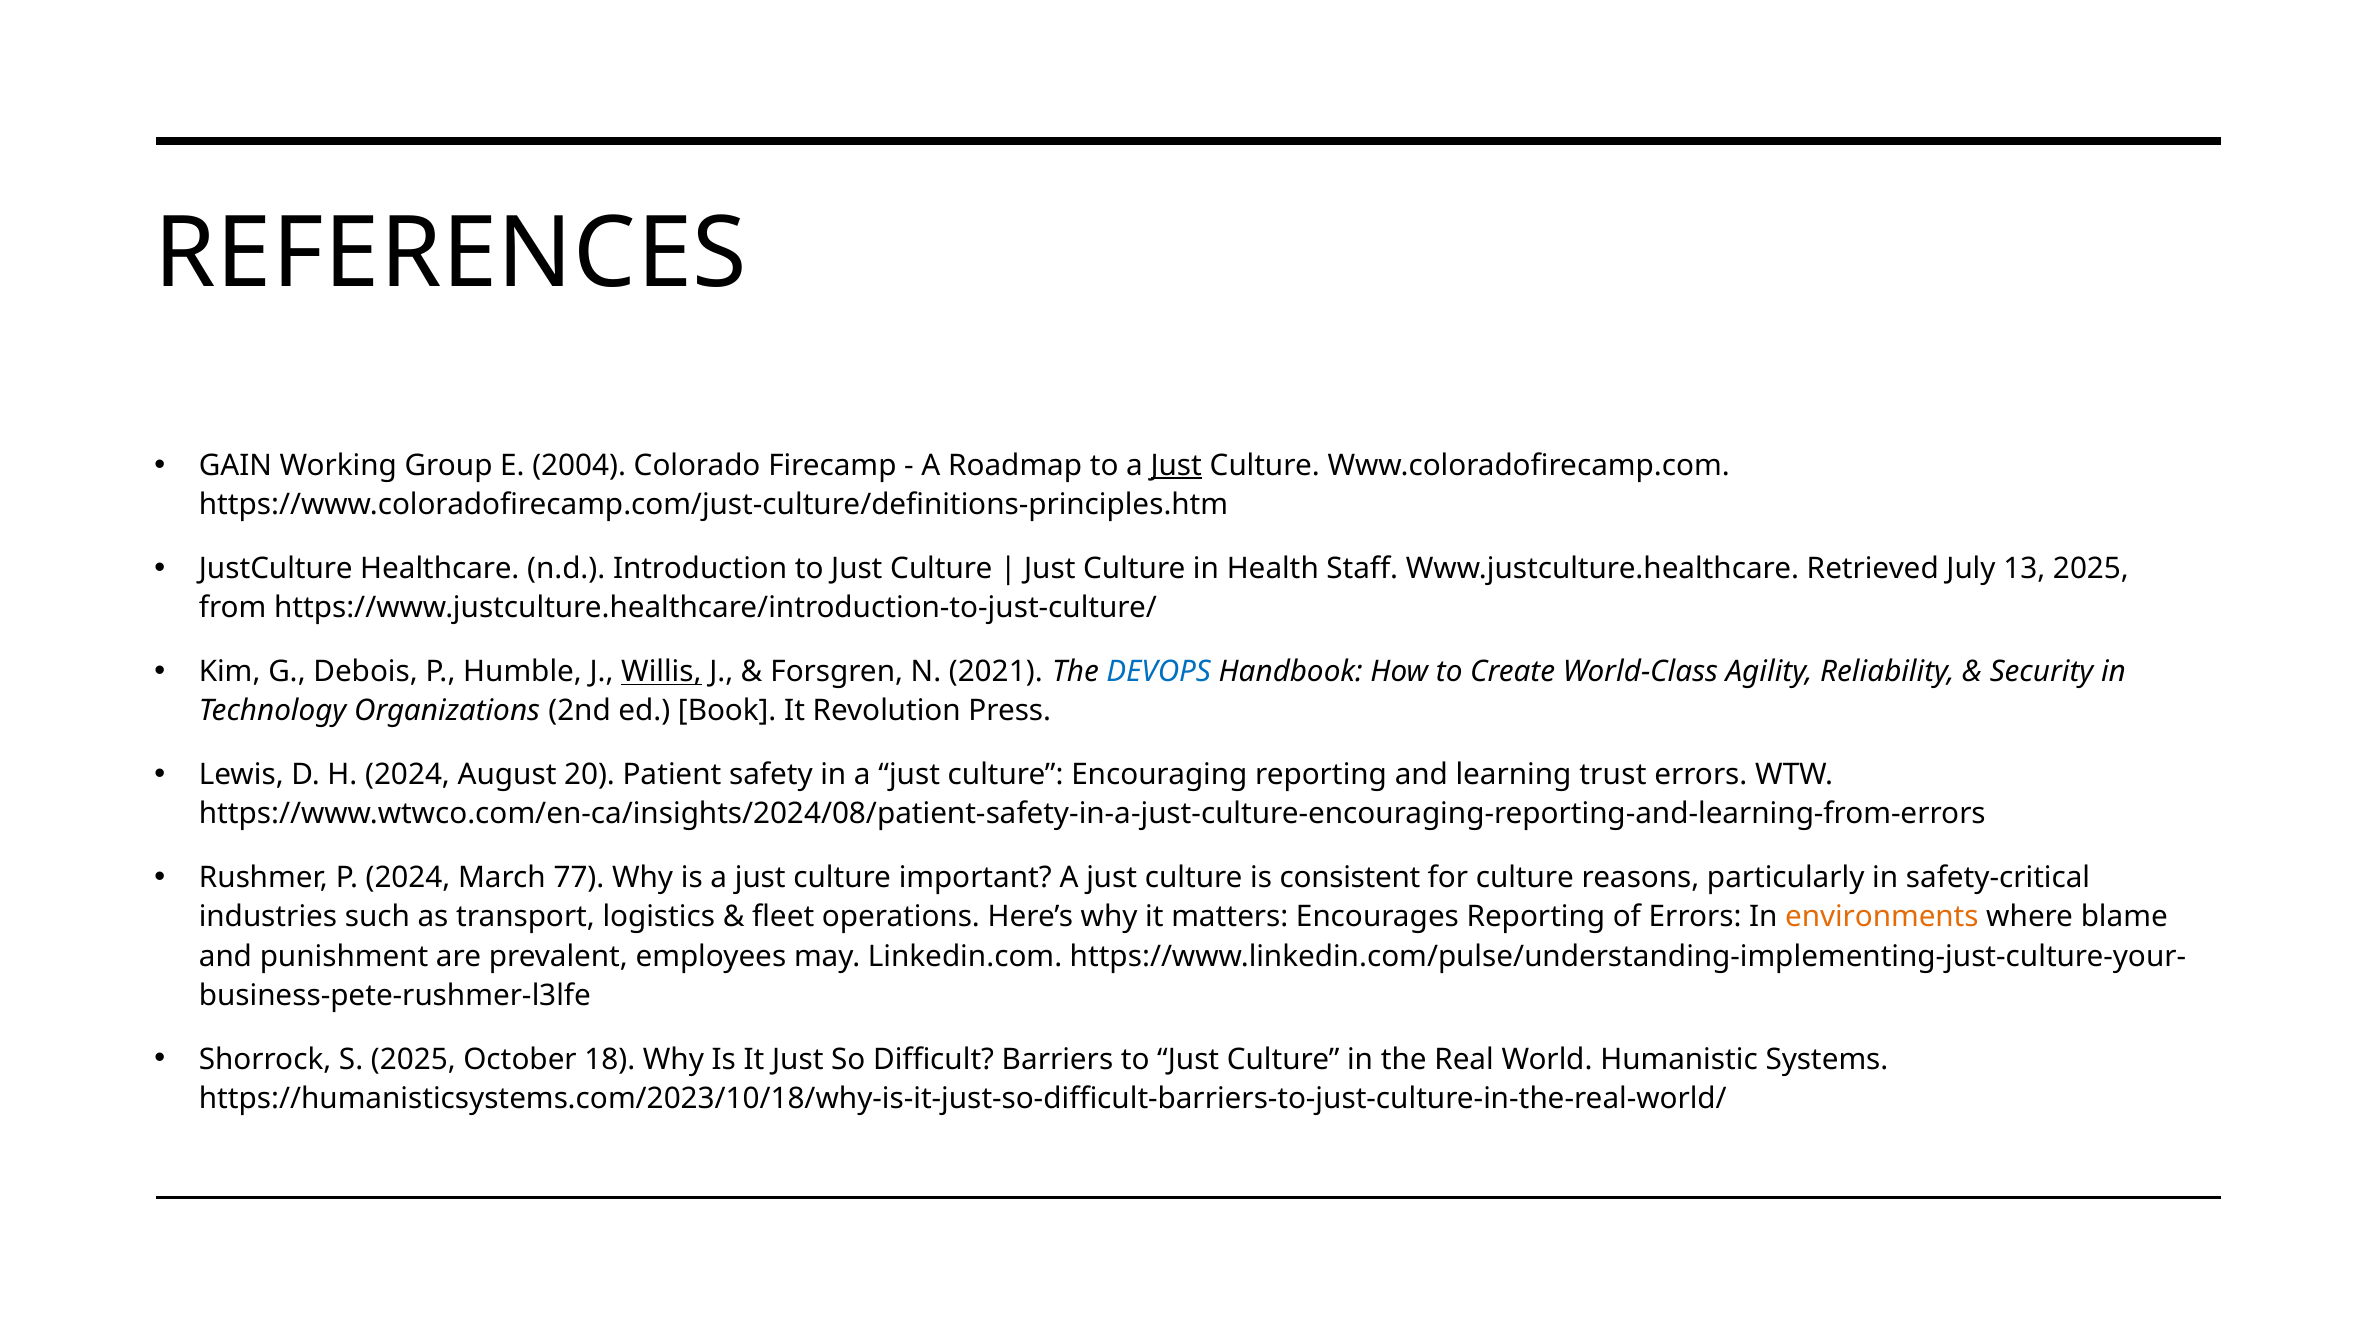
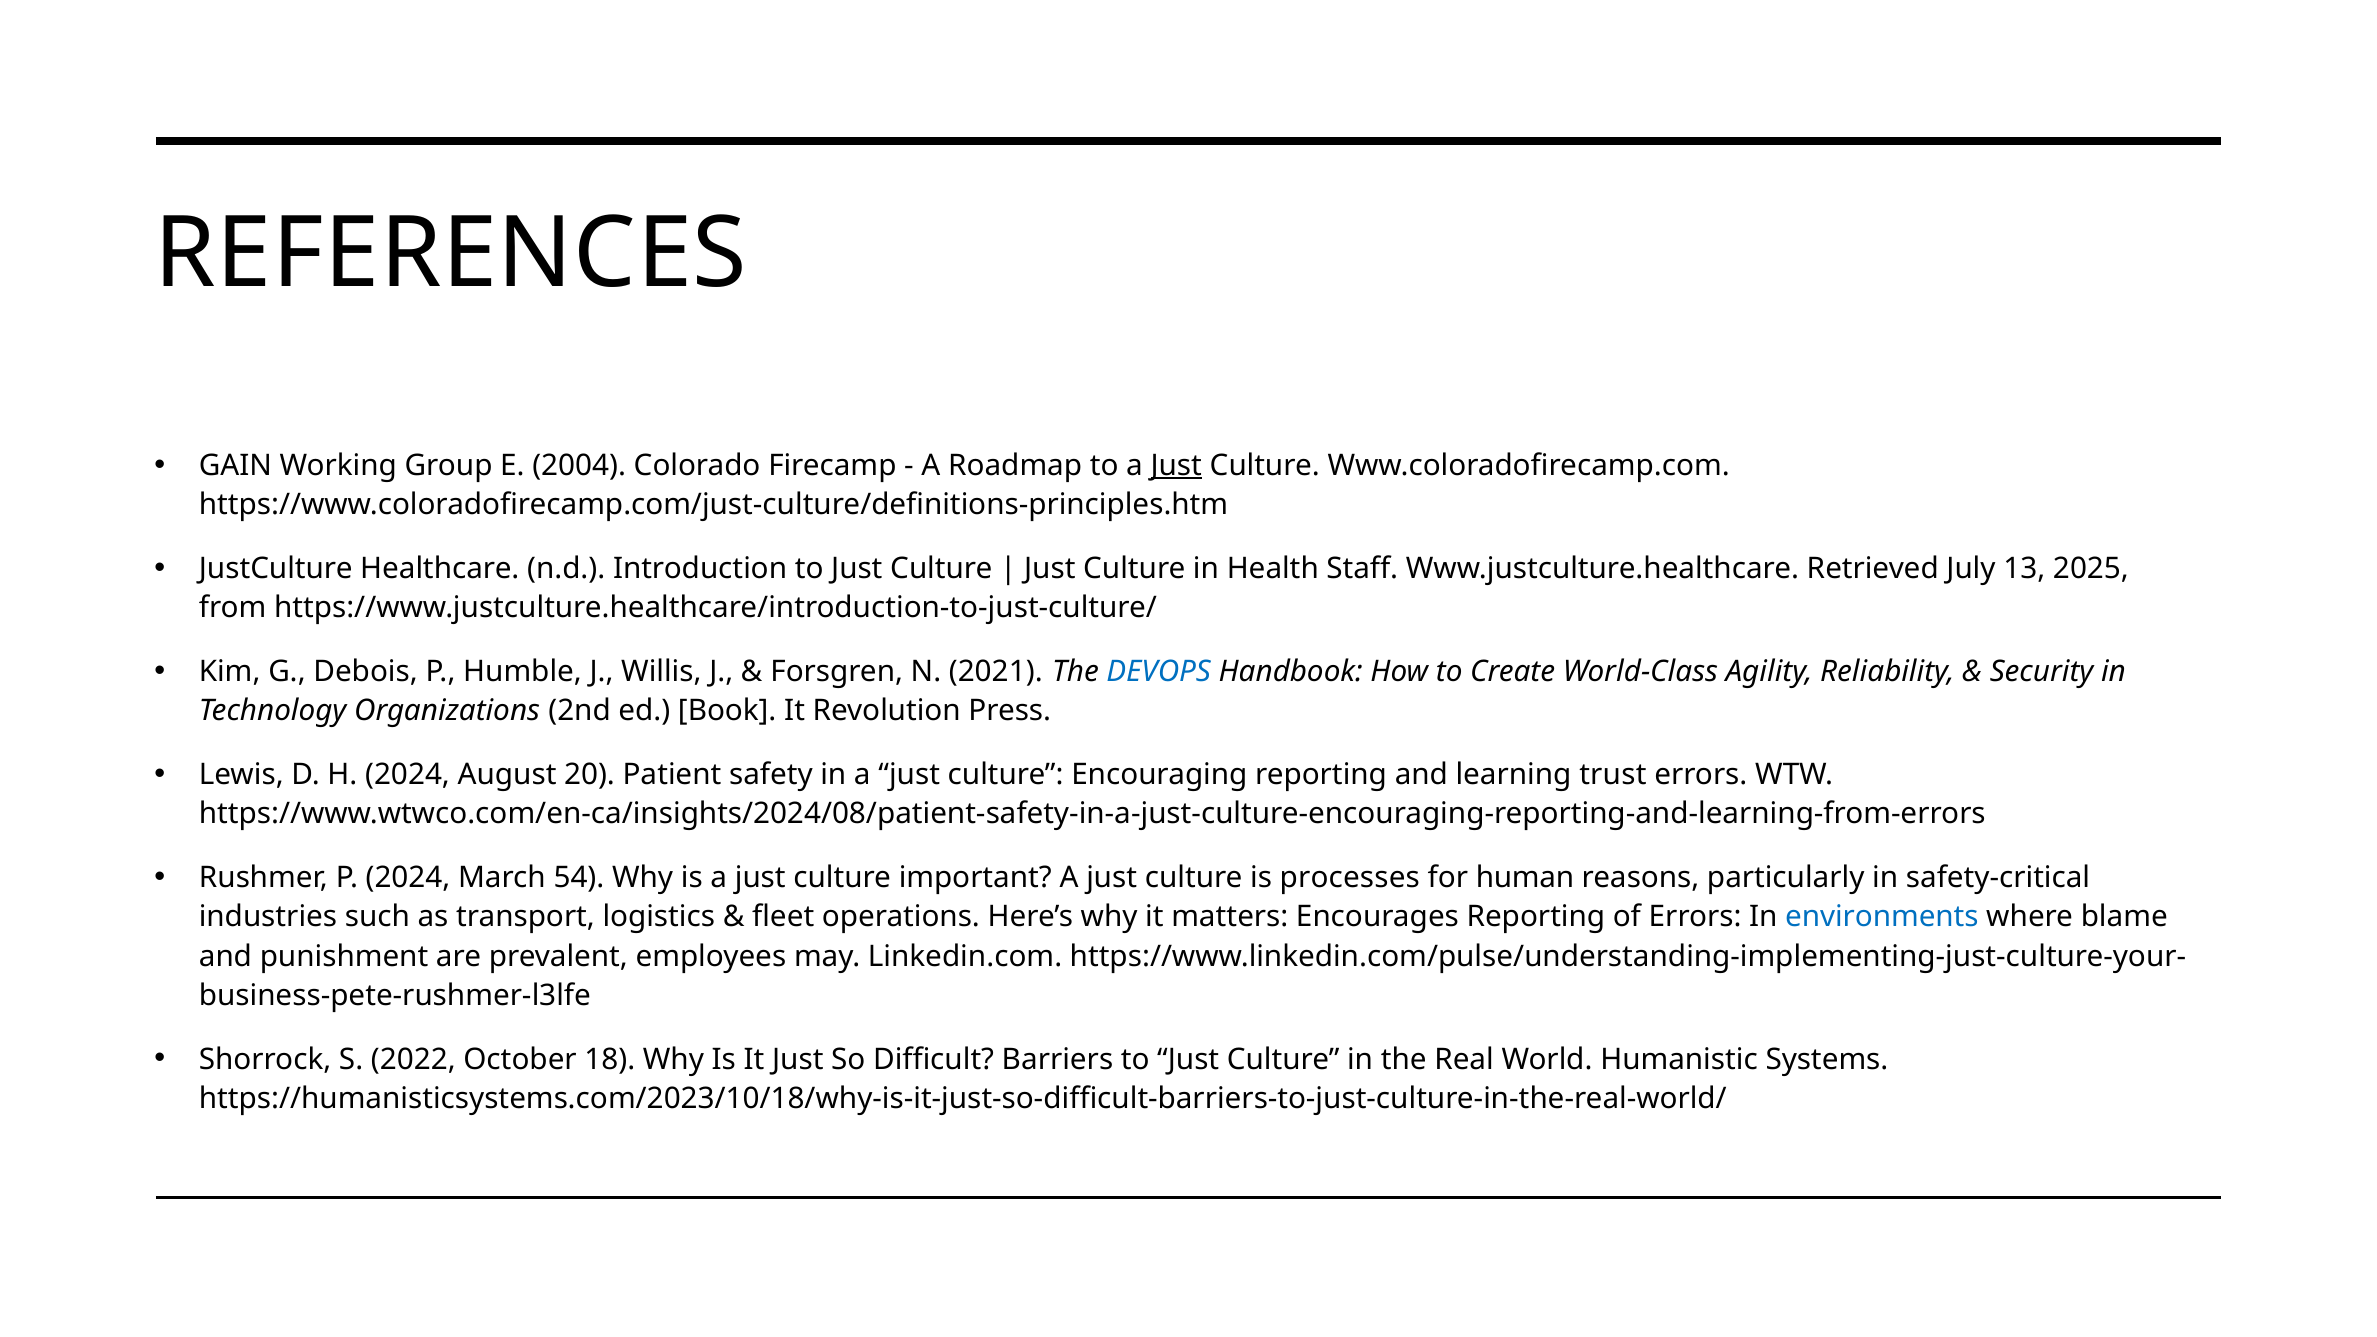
Willis underline: present -> none
77: 77 -> 54
consistent: consistent -> processes
for culture: culture -> human
environments colour: orange -> blue
S 2025: 2025 -> 2022
